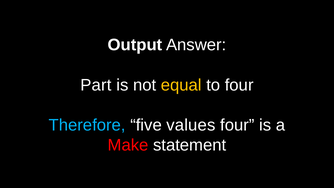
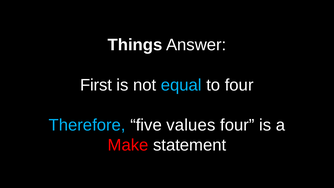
Output: Output -> Things
Part: Part -> First
equal colour: yellow -> light blue
